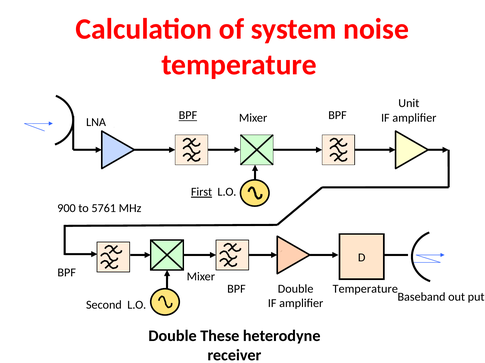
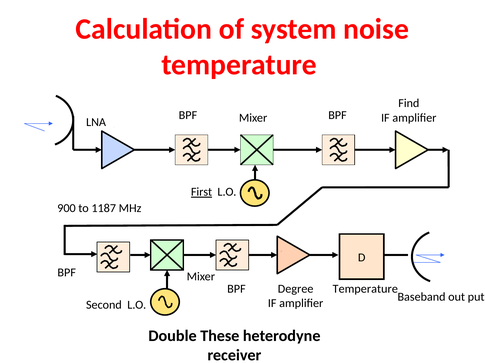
Unit: Unit -> Find
BPF at (188, 116) underline: present -> none
5761: 5761 -> 1187
Double at (296, 289): Double -> Degree
